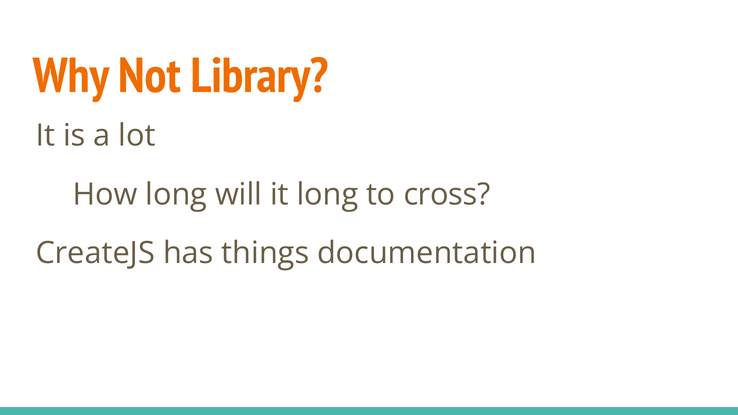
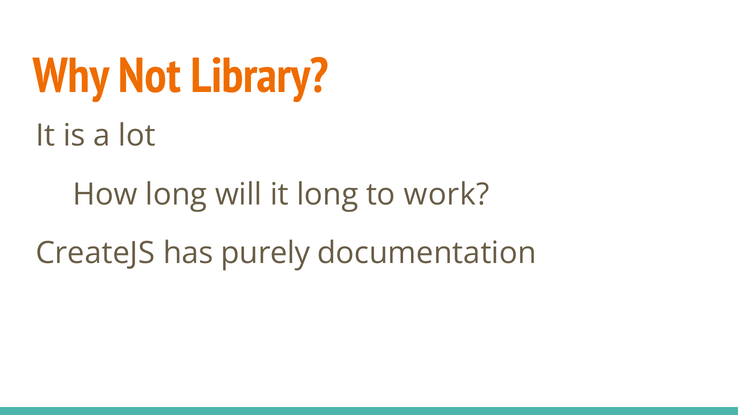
cross: cross -> work
things: things -> purely
